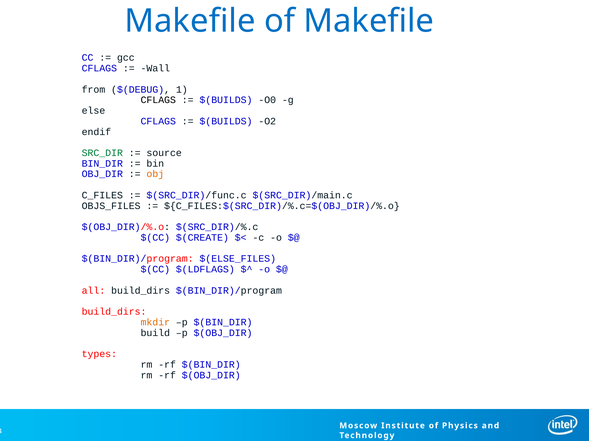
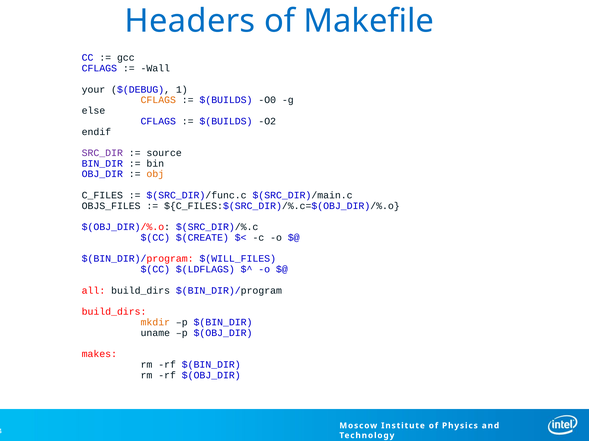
Makefile at (190, 21): Makefile -> Headers
from: from -> your
CFLAGS at (158, 100) colour: black -> orange
SRC_DIR colour: green -> purple
$(ELSE_FILES: $(ELSE_FILES -> $(WILL_FILES
build: build -> uname
types: types -> makes
